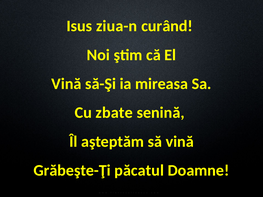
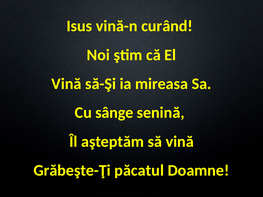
ziua-n: ziua-n -> vină-n
zbate: zbate -> sânge
